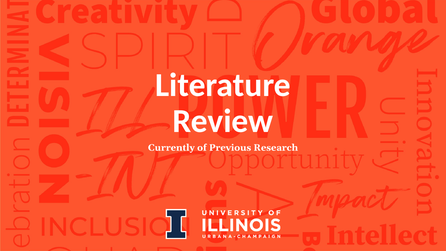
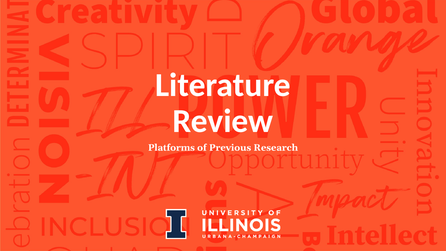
Currently: Currently -> Platforms
